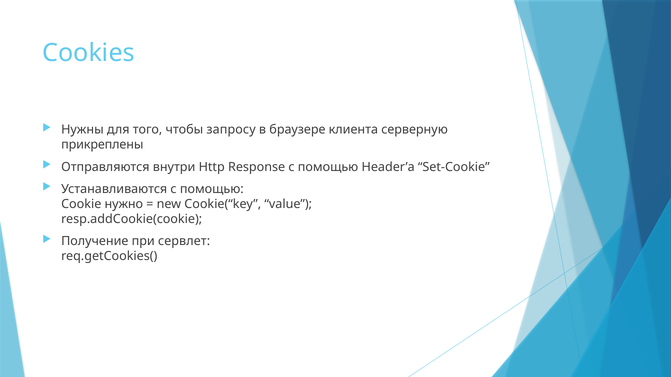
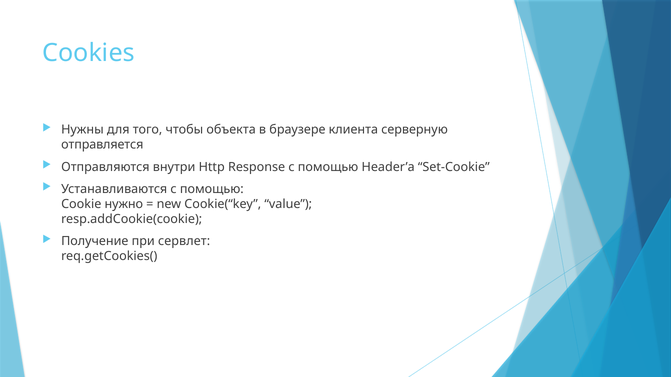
запросу: запросу -> объекта
прикреплены: прикреплены -> отправляется
